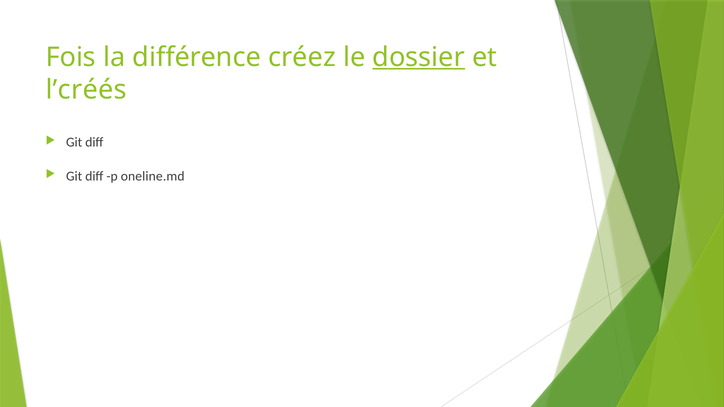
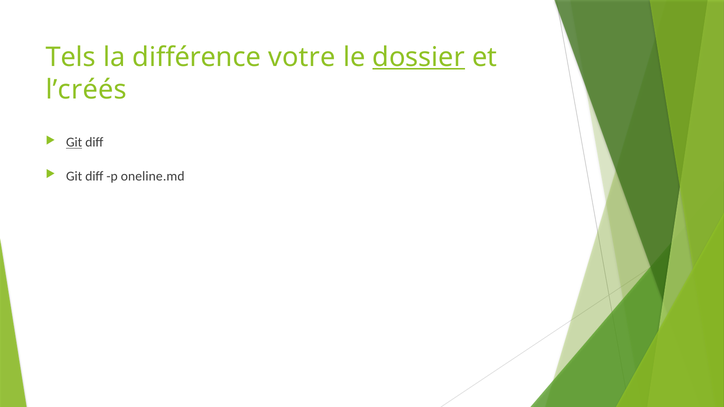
Fois: Fois -> Tels
créez: créez -> votre
Git at (74, 143) underline: none -> present
